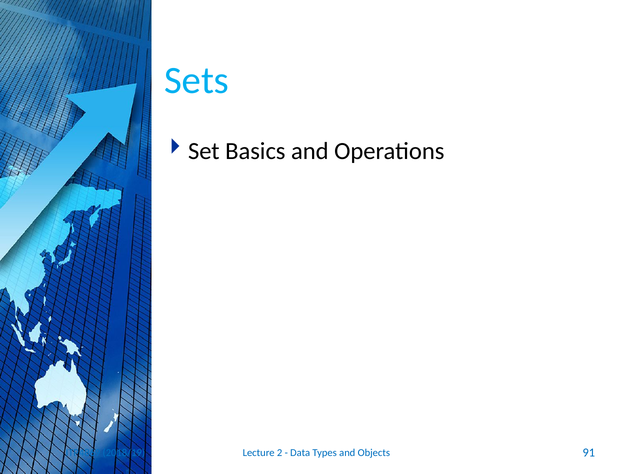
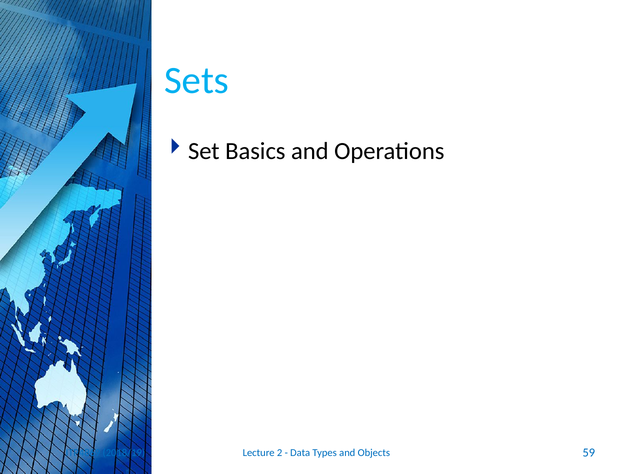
91: 91 -> 59
